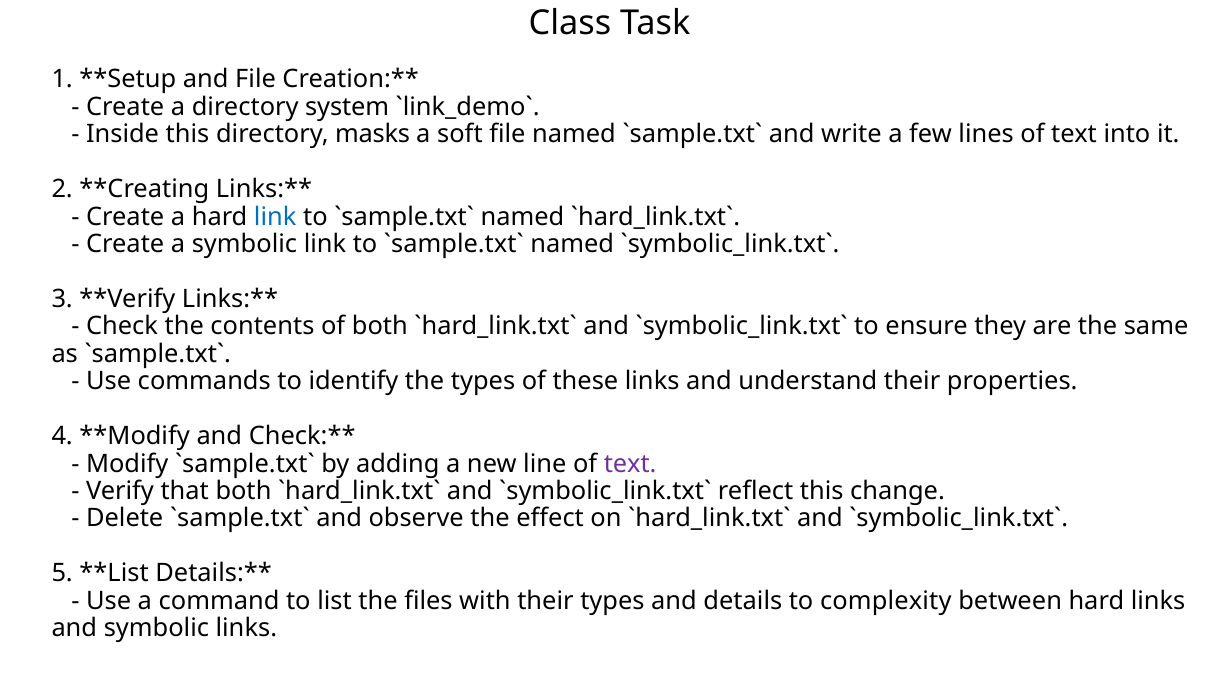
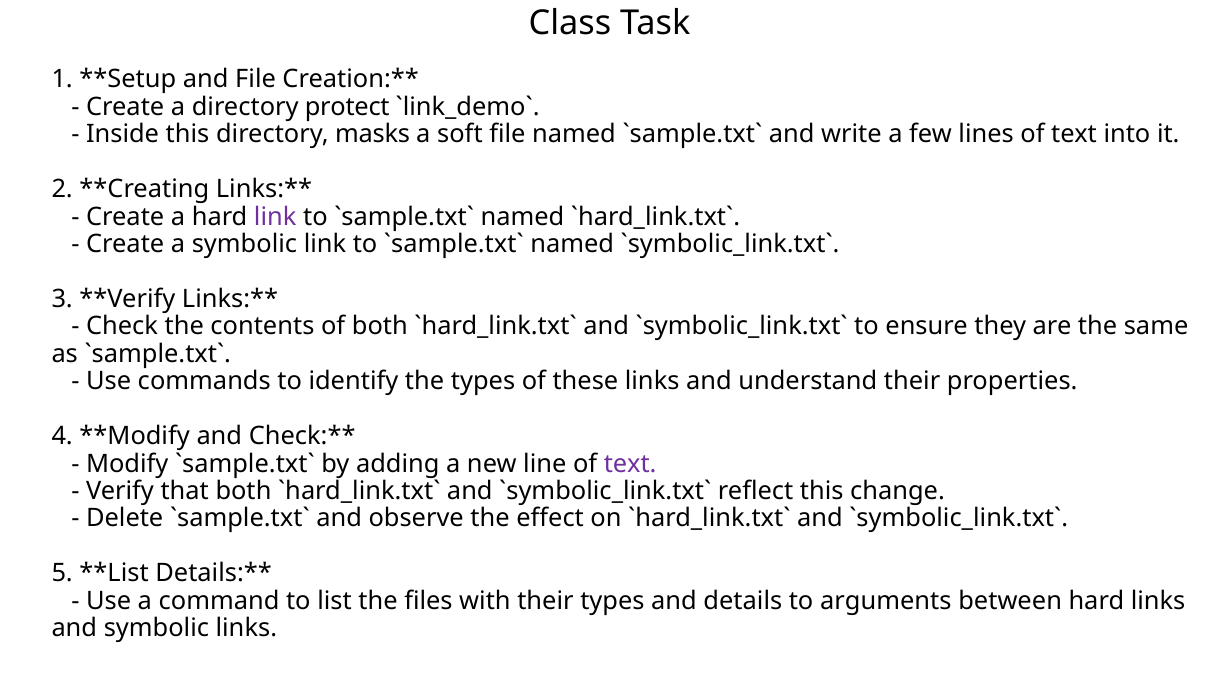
system: system -> protect
link at (275, 217) colour: blue -> purple
complexity: complexity -> arguments
